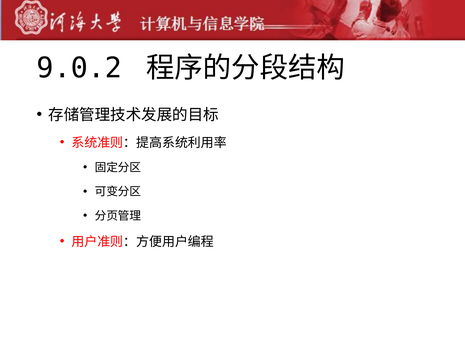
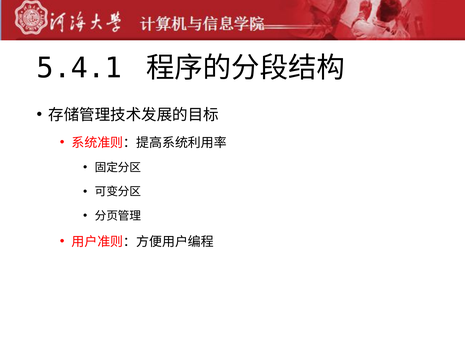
9.0.2: 9.0.2 -> 5.4.1
